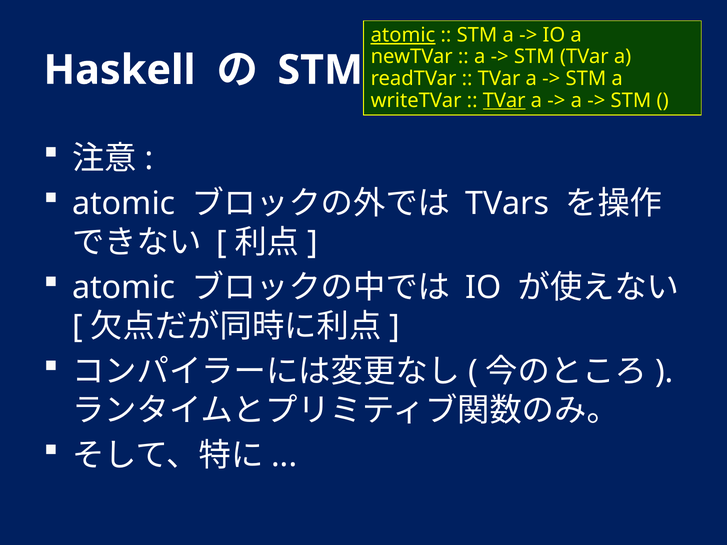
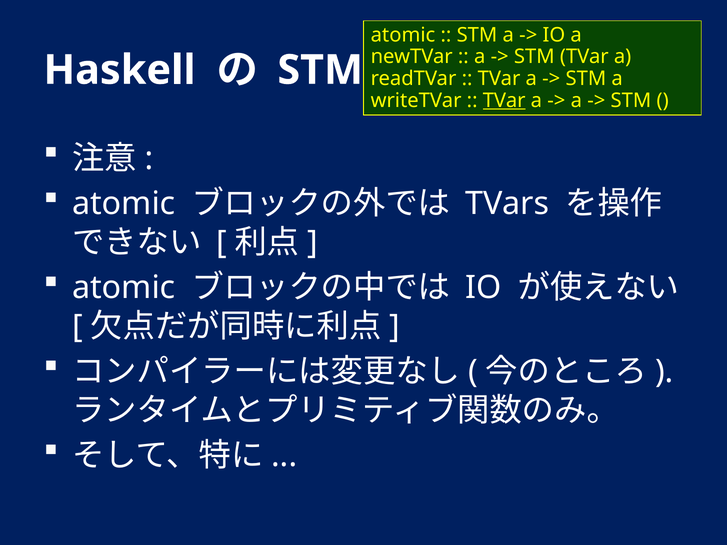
atomic at (403, 35) underline: present -> none
